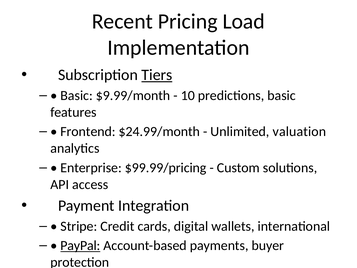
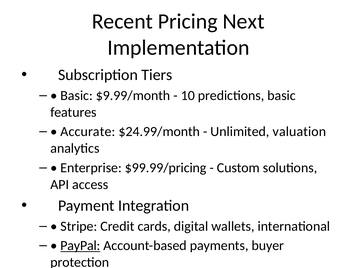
Load: Load -> Next
Tiers underline: present -> none
Frontend: Frontend -> Accurate
